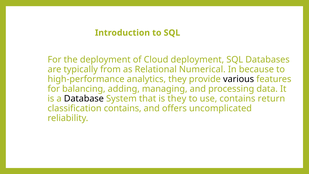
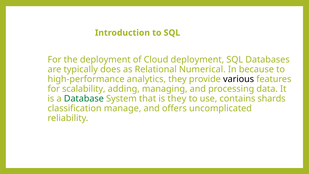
from: from -> does
balancing: balancing -> scalability
Database colour: black -> green
return: return -> shards
classification contains: contains -> manage
